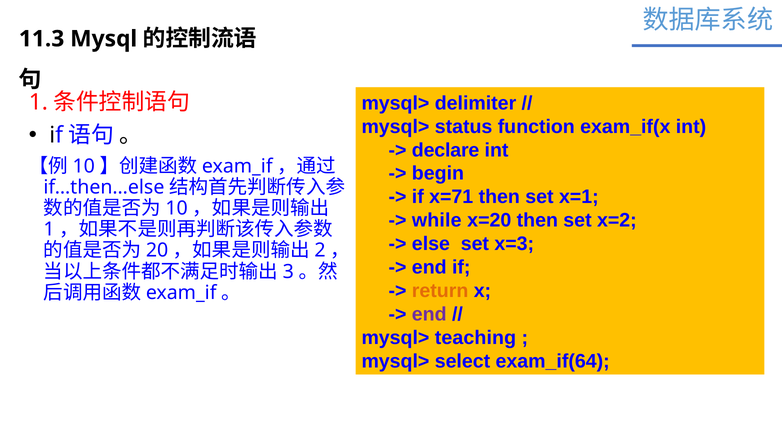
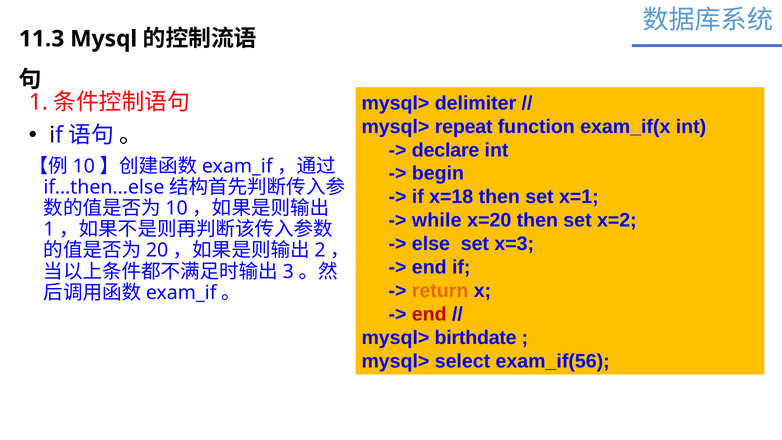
status: status -> repeat
x=71: x=71 -> x=18
end at (429, 314) colour: purple -> red
teaching: teaching -> birthdate
exam_if(64: exam_if(64 -> exam_if(56
